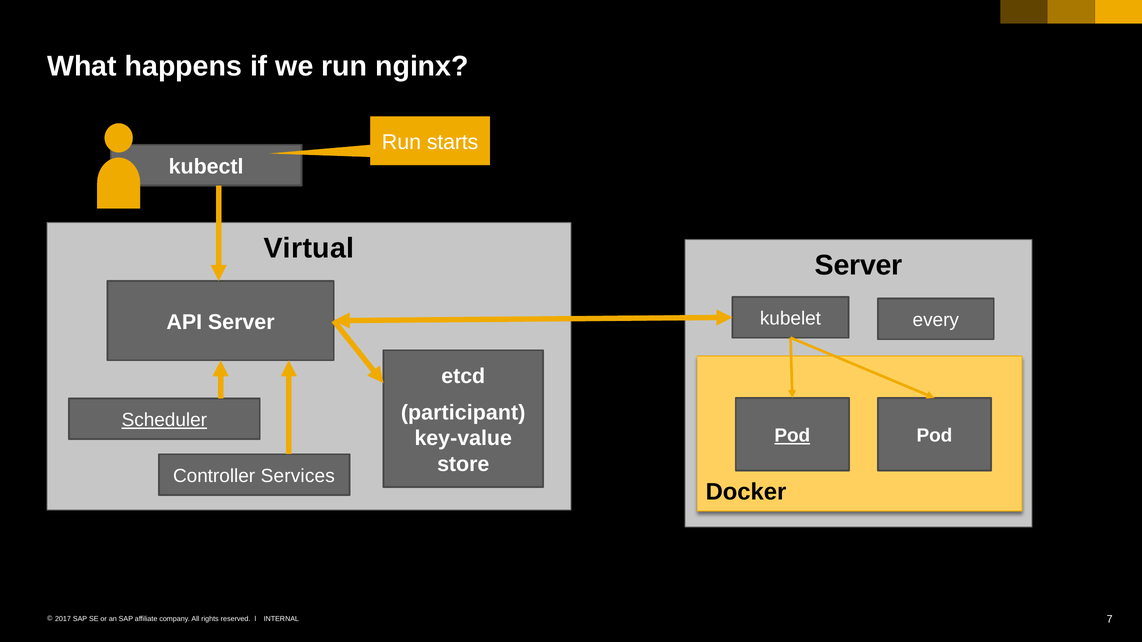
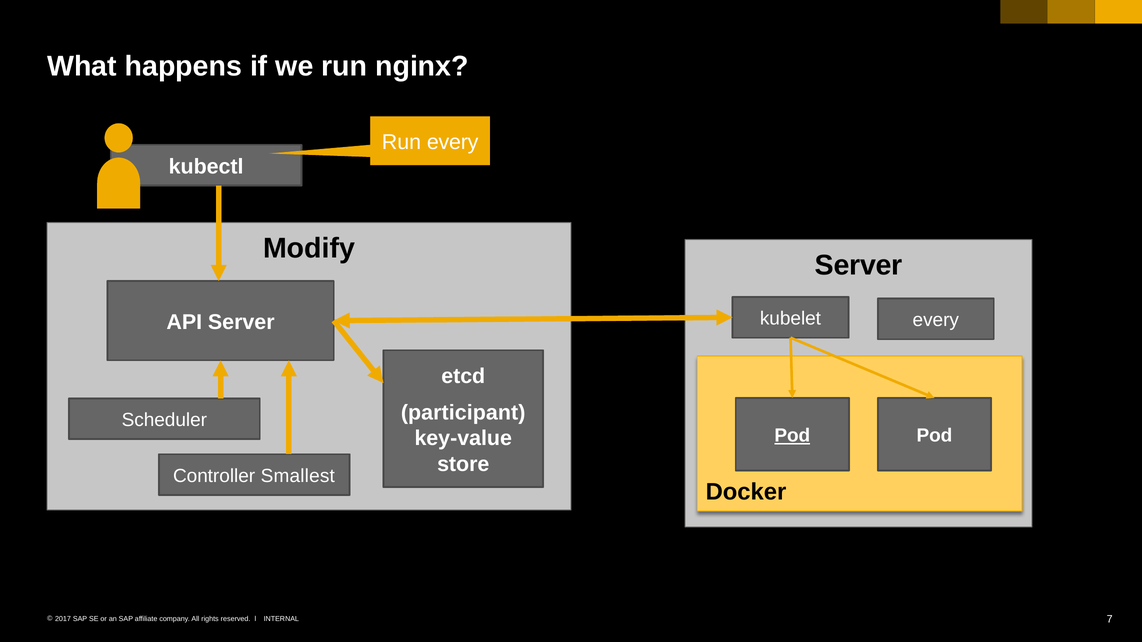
Run starts: starts -> every
Virtual: Virtual -> Modify
Scheduler underline: present -> none
Services: Services -> Smallest
